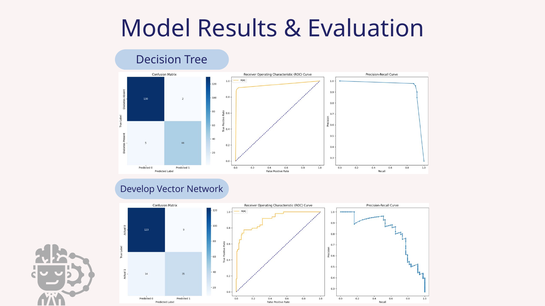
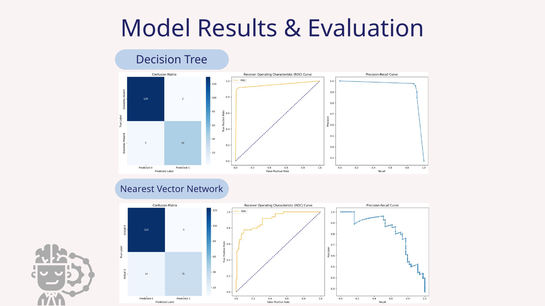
Develop: Develop -> Nearest
